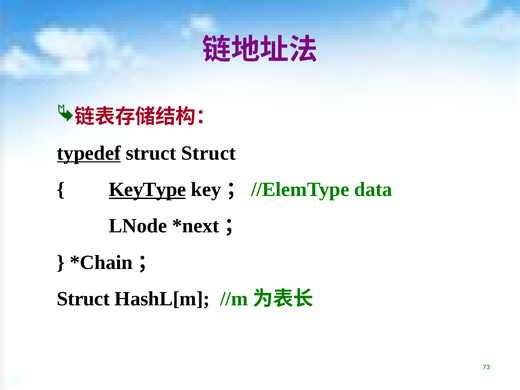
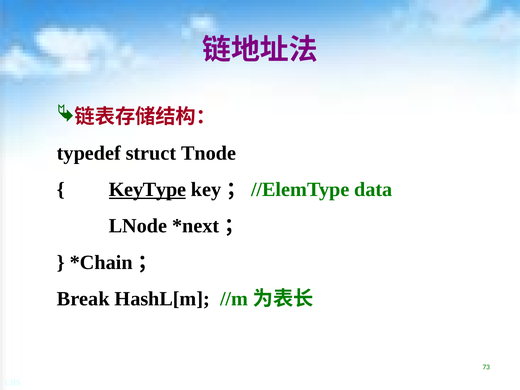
typedef underline: present -> none
struct Struct: Struct -> Tnode
Struct at (83, 299): Struct -> Break
